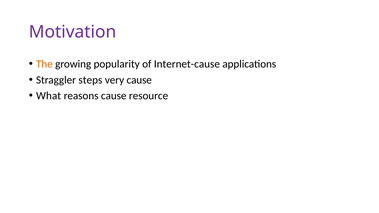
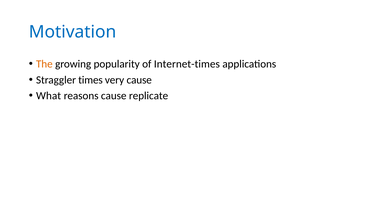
Motivation colour: purple -> blue
Internet-cause: Internet-cause -> Internet-times
steps: steps -> times
resource: resource -> replicate
